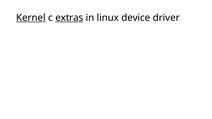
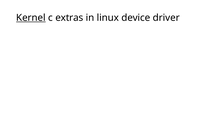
extras underline: present -> none
